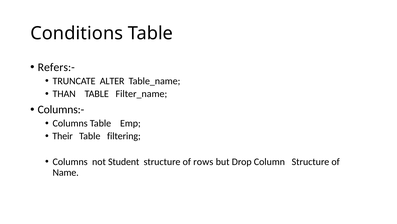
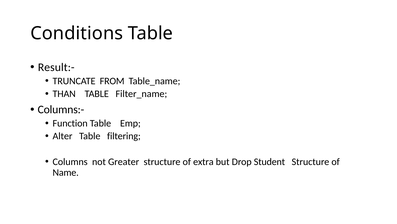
Refers:-: Refers:- -> Result:-
ALTER: ALTER -> FROM
Columns at (70, 123): Columns -> Function
Their: Their -> Alter
Student: Student -> Greater
rows: rows -> extra
Column: Column -> Student
